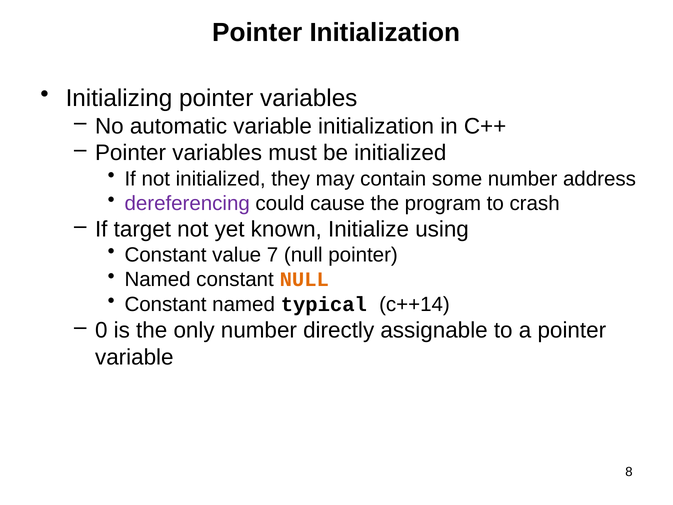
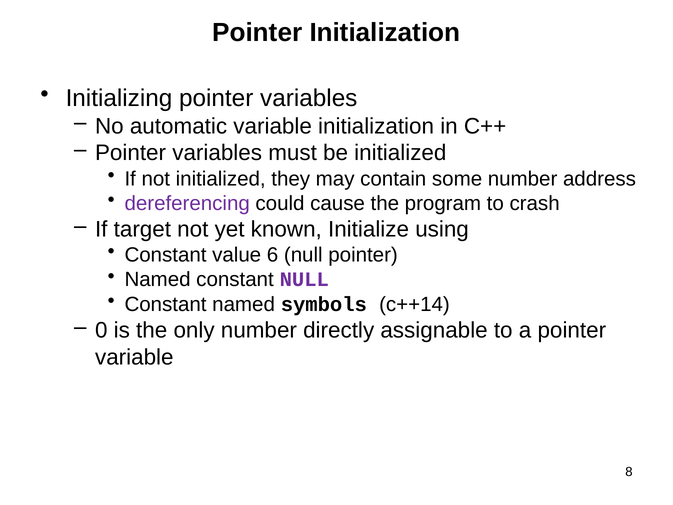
7: 7 -> 6
NULL at (304, 280) colour: orange -> purple
typical: typical -> symbols
